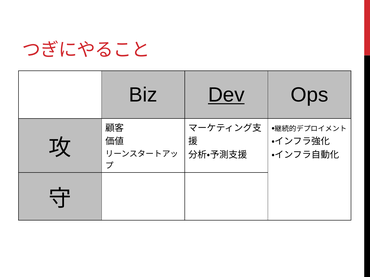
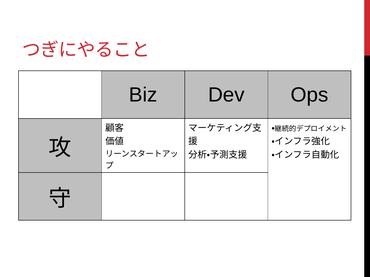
Dev underline: present -> none
